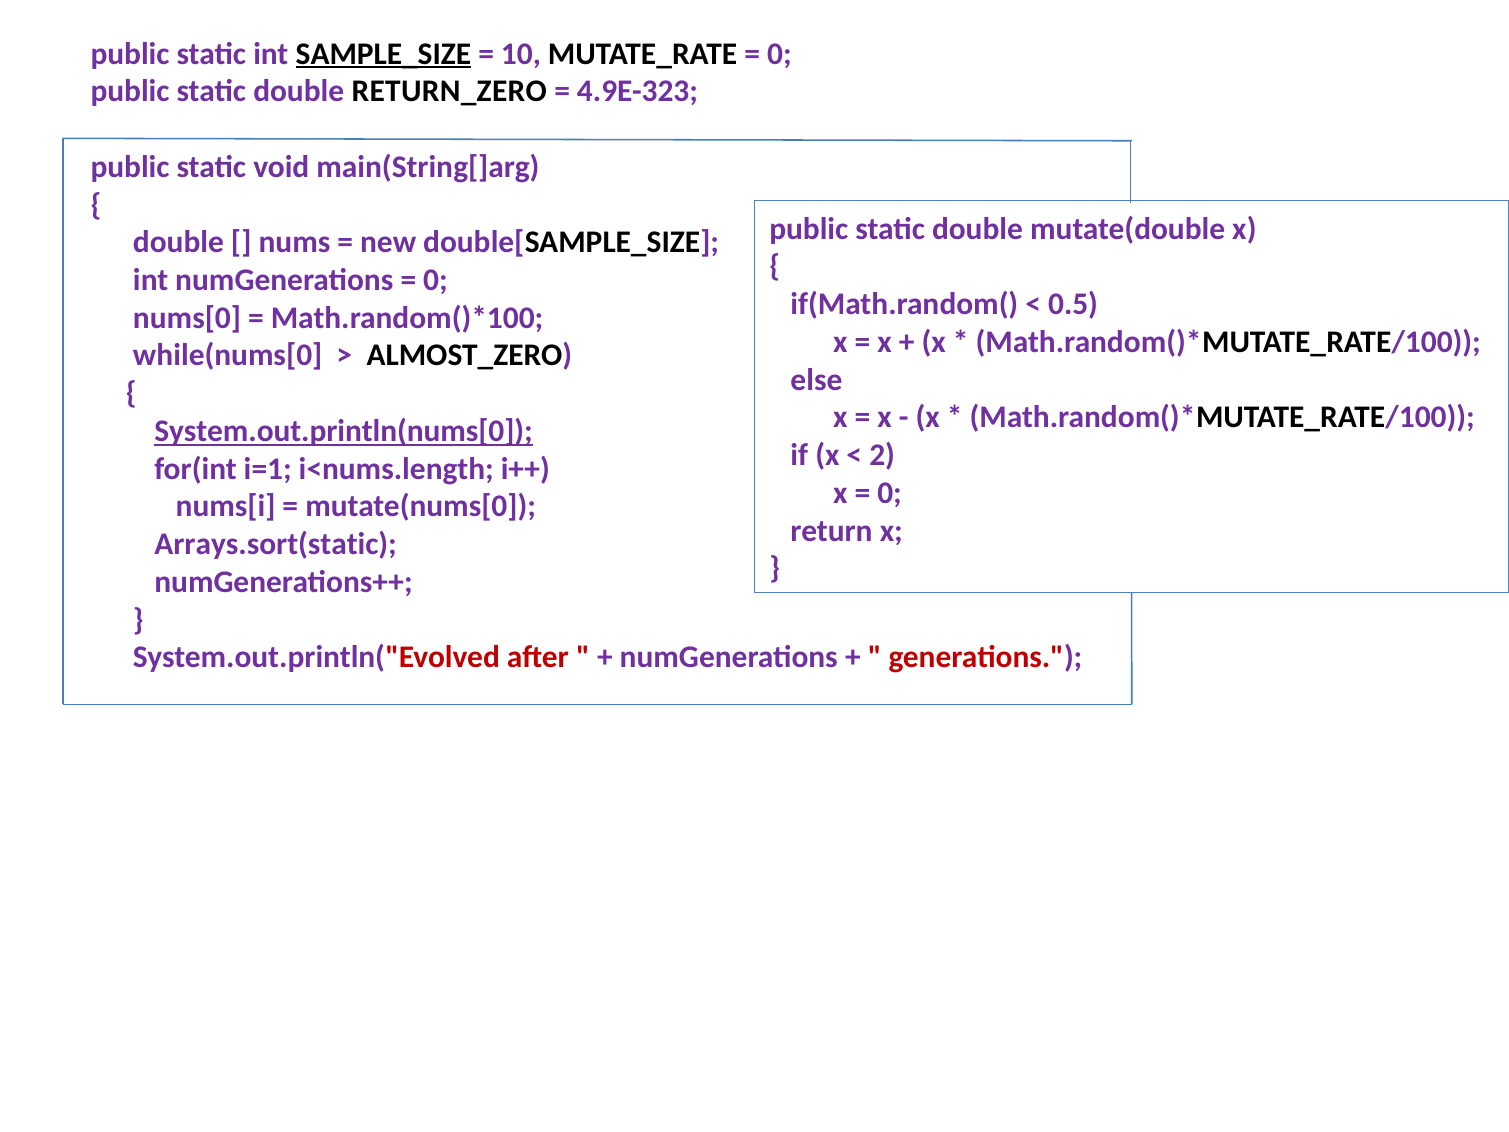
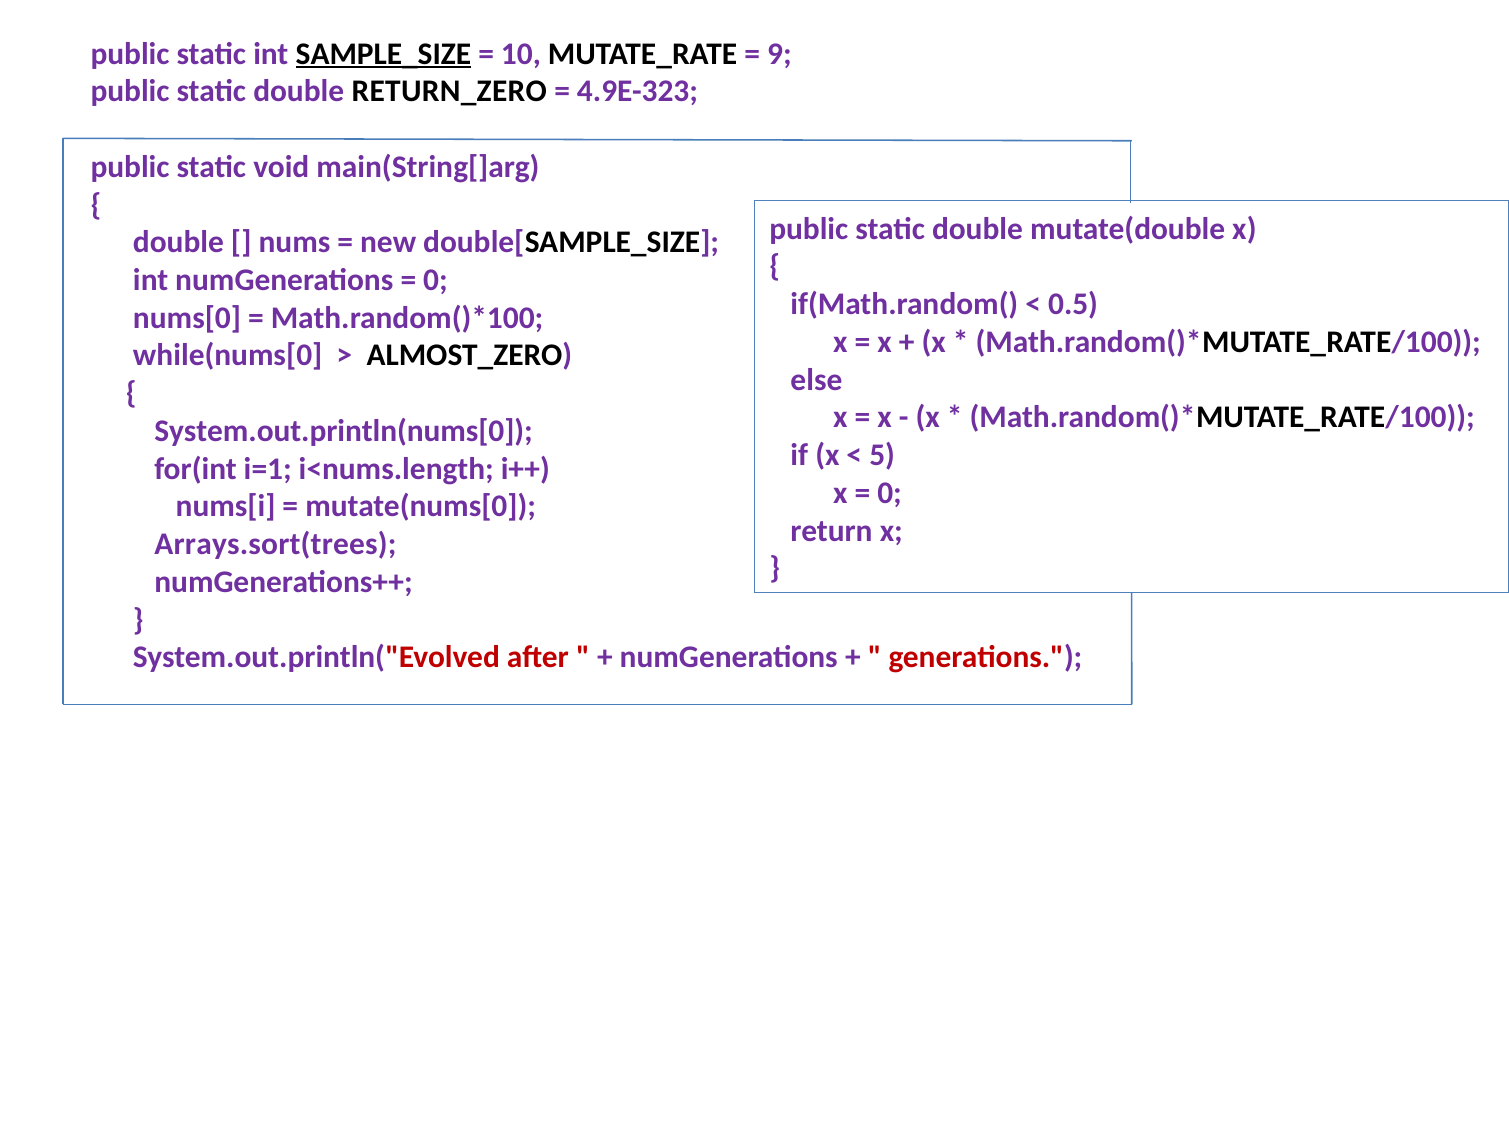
0 at (779, 54): 0 -> 9
System.out.println(nums[0 underline: present -> none
2: 2 -> 5
Arrays.sort(static: Arrays.sort(static -> Arrays.sort(trees
